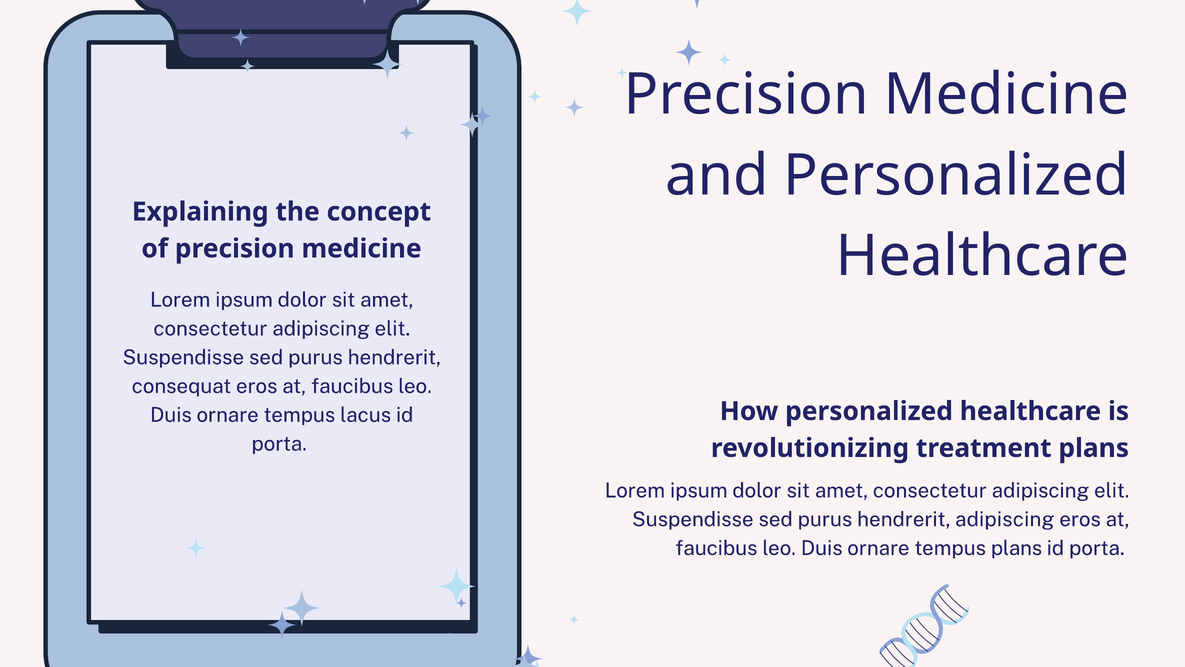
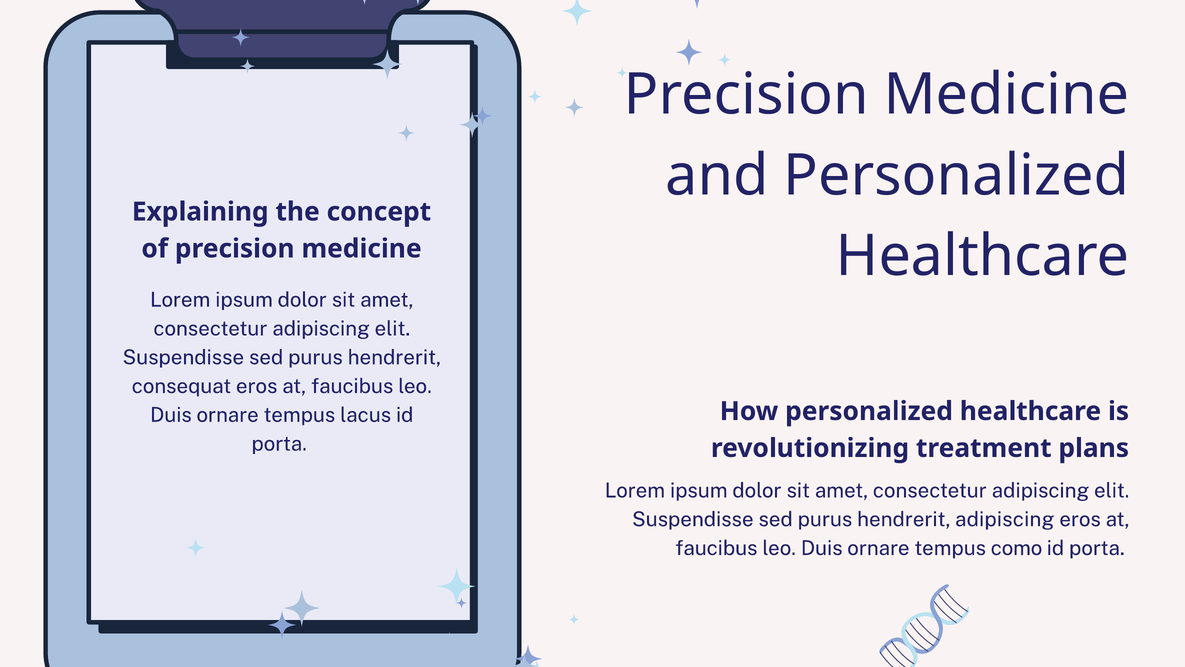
tempus plans: plans -> como
